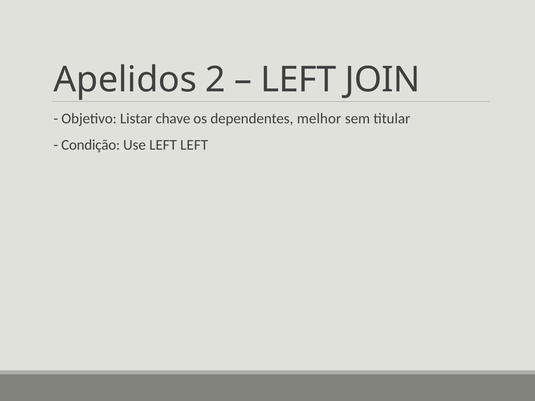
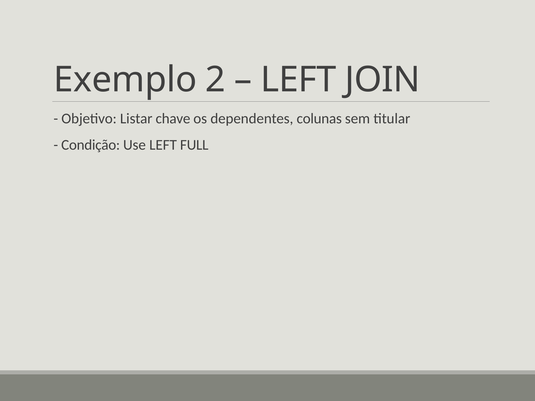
Apelidos: Apelidos -> Exemplo
melhor: melhor -> colunas
LEFT LEFT: LEFT -> FULL
